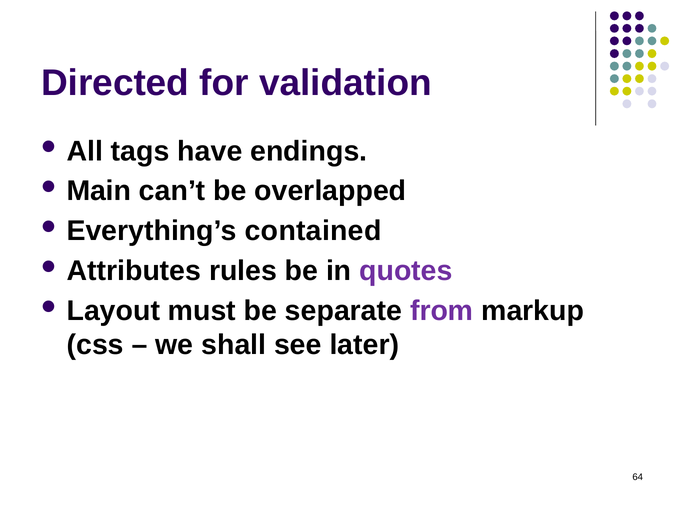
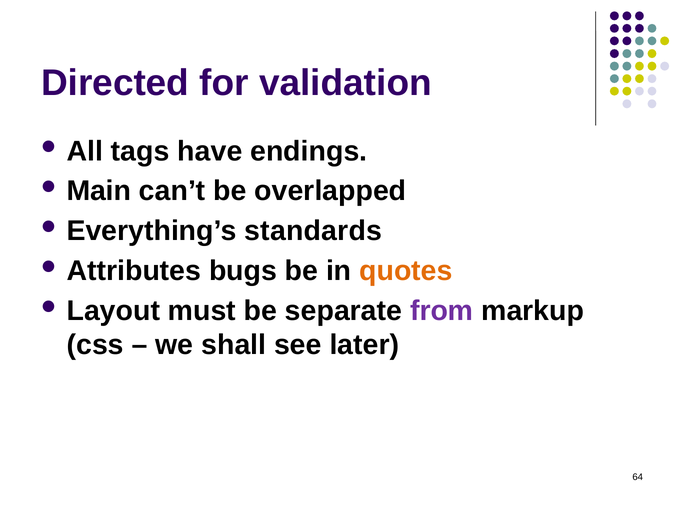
contained: contained -> standards
rules: rules -> bugs
quotes colour: purple -> orange
